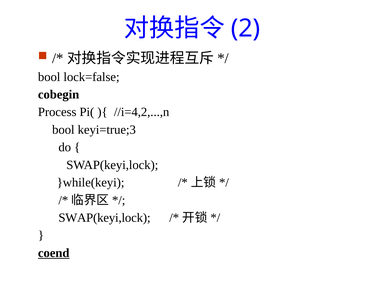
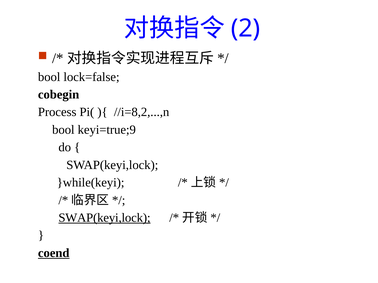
//i=4,2,...,n: //i=4,2,...,n -> //i=8,2,...,n
keyi=true;3: keyi=true;3 -> keyi=true;9
SWAP(keyi,lock at (104, 218) underline: none -> present
